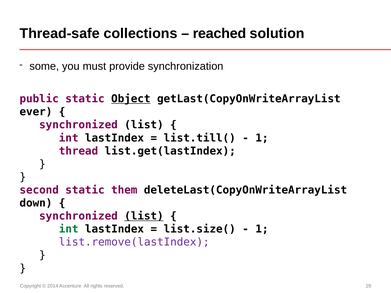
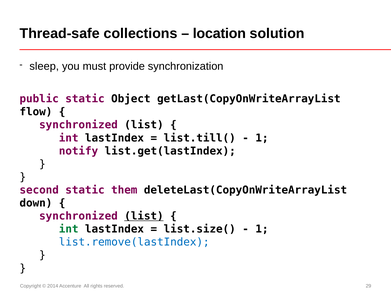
reached: reached -> location
some: some -> sleep
Object underline: present -> none
ever: ever -> flow
thread: thread -> notify
list.remove(lastIndex colour: purple -> blue
